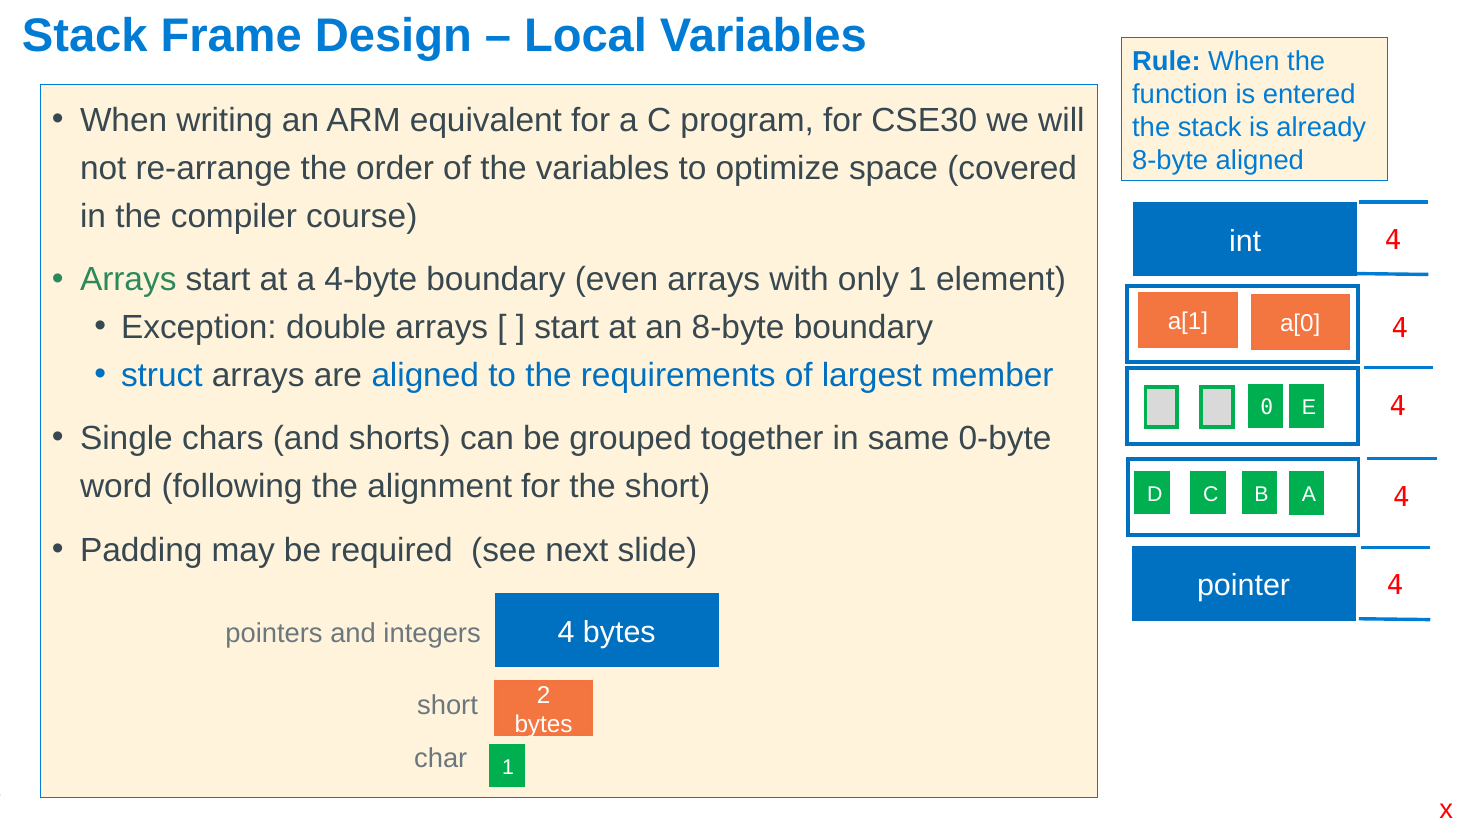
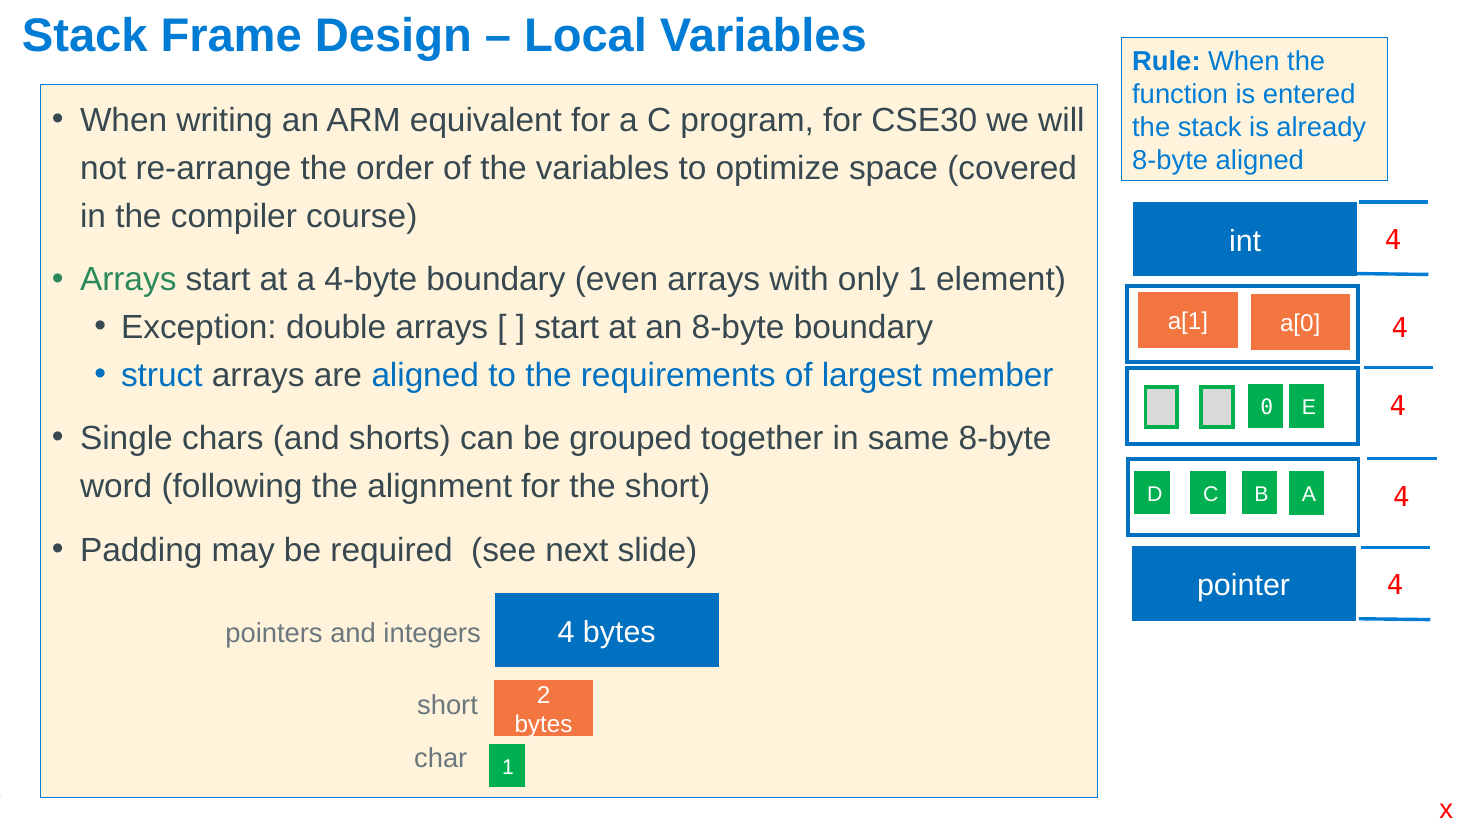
same 0-byte: 0-byte -> 8-byte
